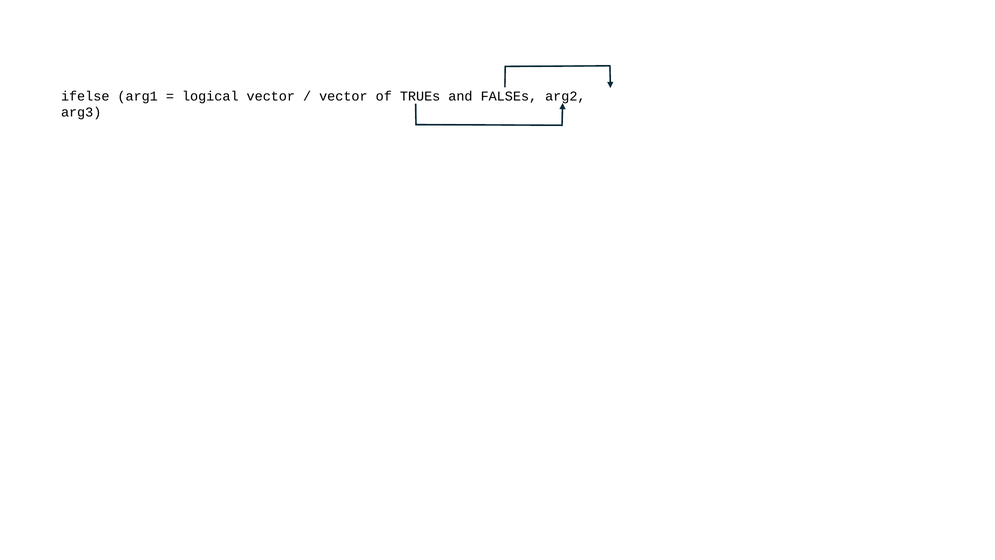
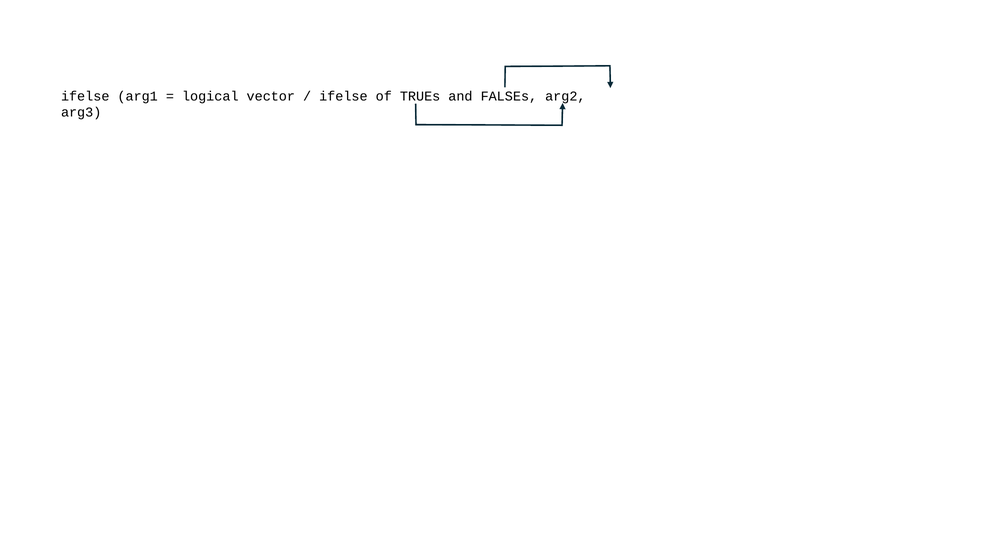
vector at (343, 96): vector -> ifelse
